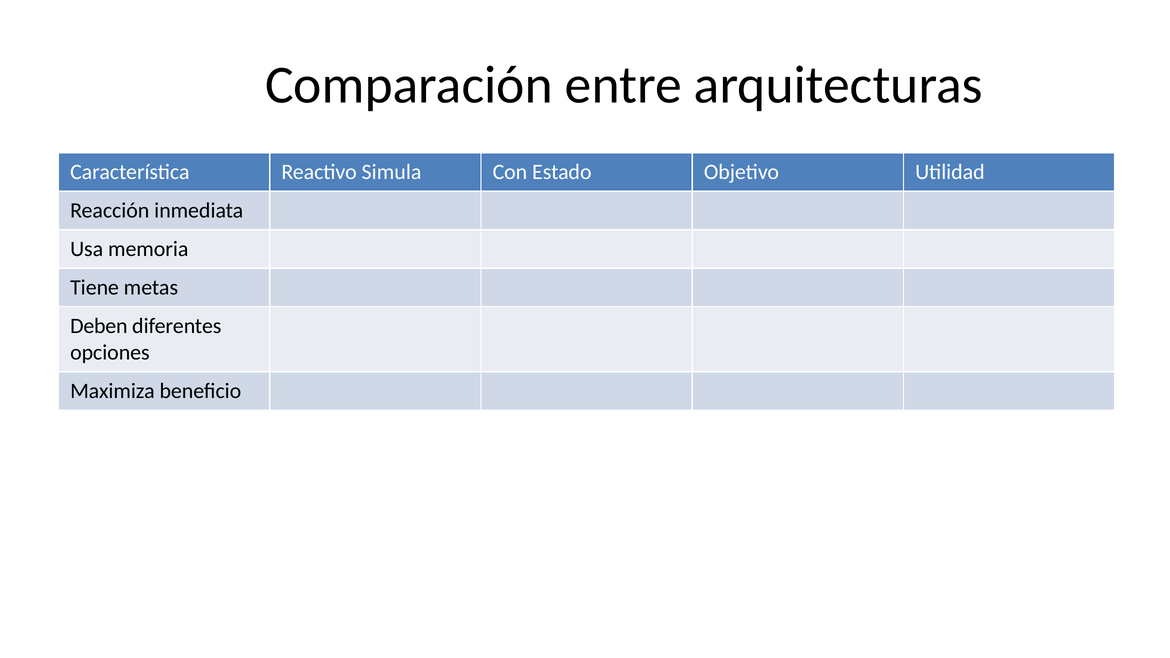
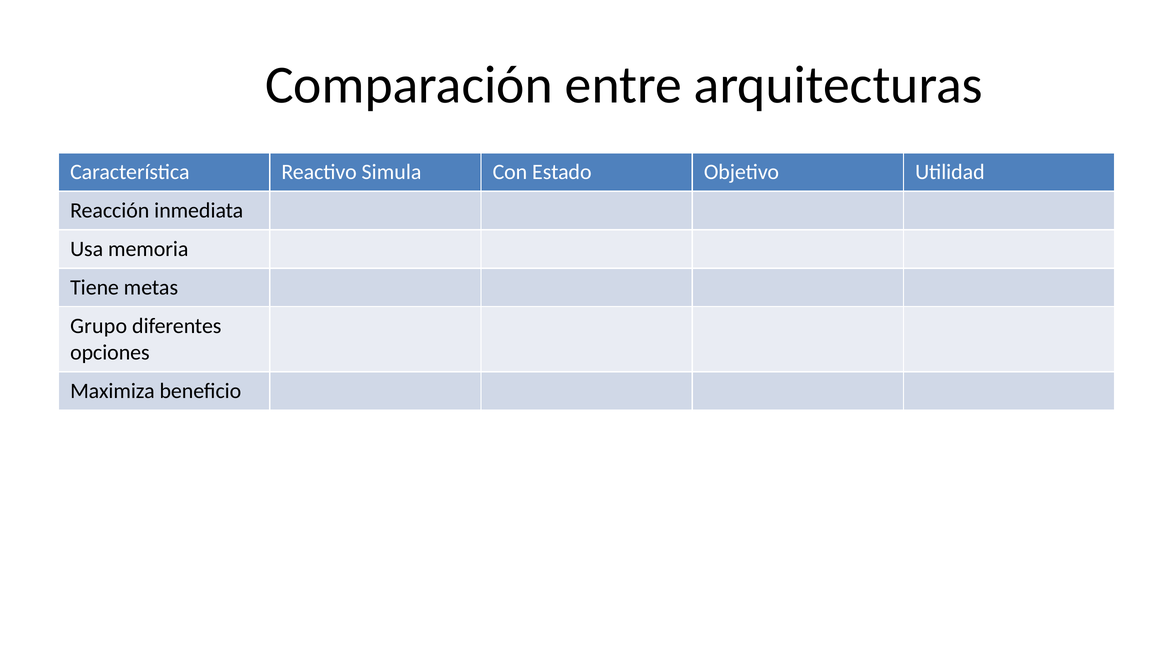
Deben: Deben -> Grupo
